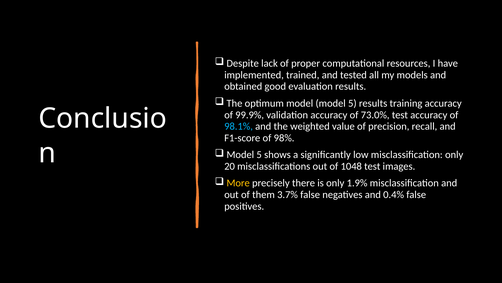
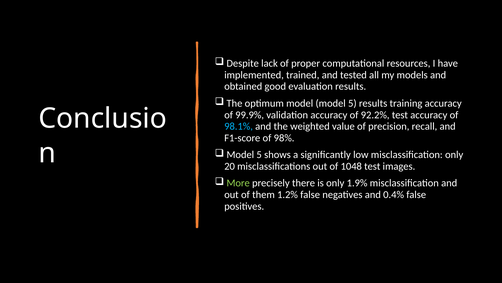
73.0%: 73.0% -> 92.2%
More colour: yellow -> light green
3.7%: 3.7% -> 1.2%
